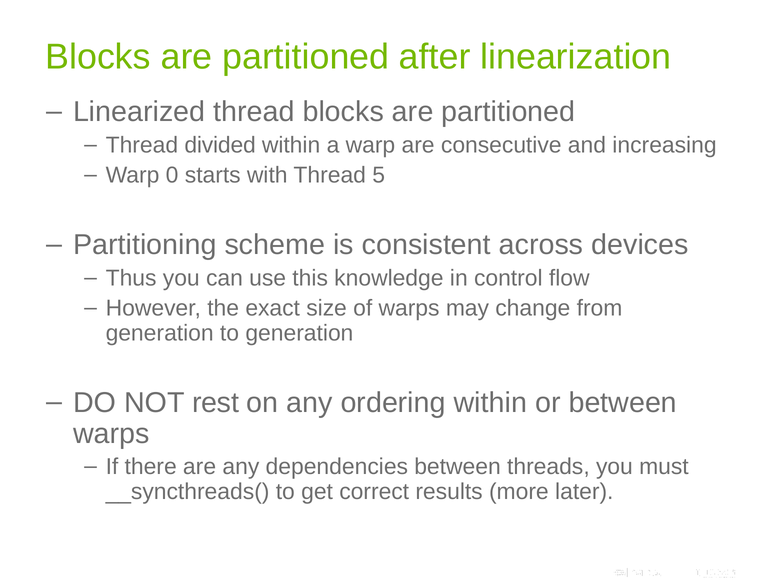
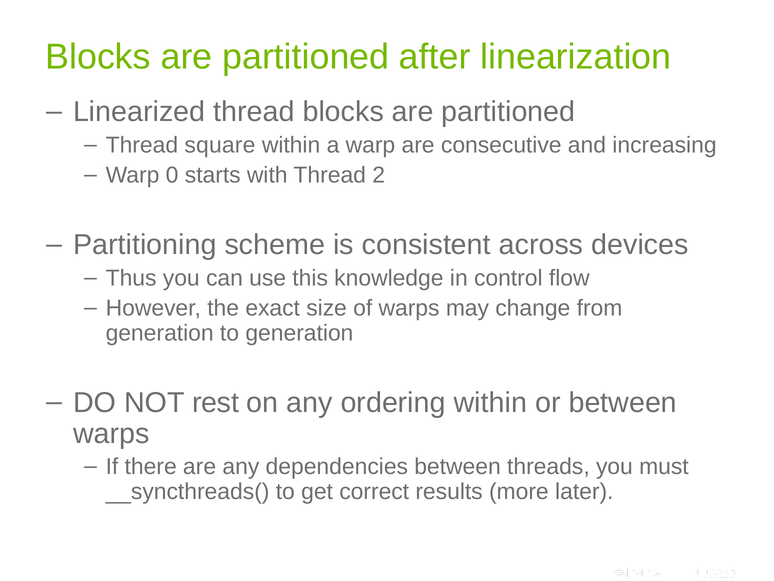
divided: divided -> square
Thread 5: 5 -> 2
